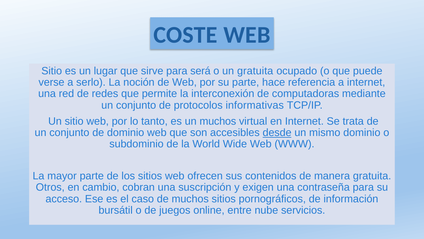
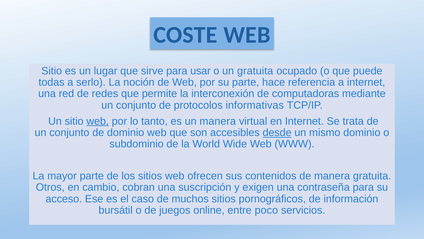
será: será -> usar
verse: verse -> todas
web at (98, 121) underline: none -> present
un muchos: muchos -> manera
nube: nube -> poco
